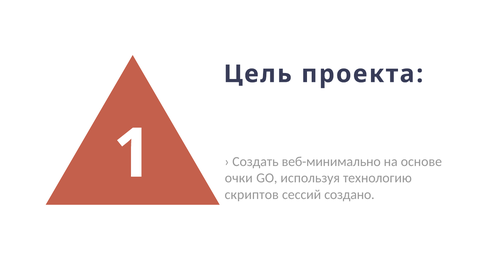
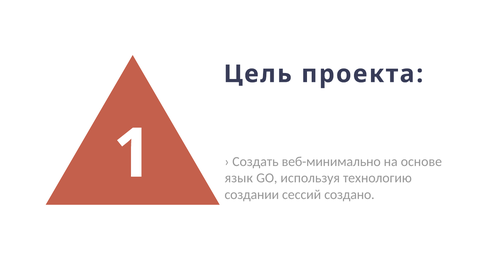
очки: очки -> язык
скриптов: скриптов -> создании
